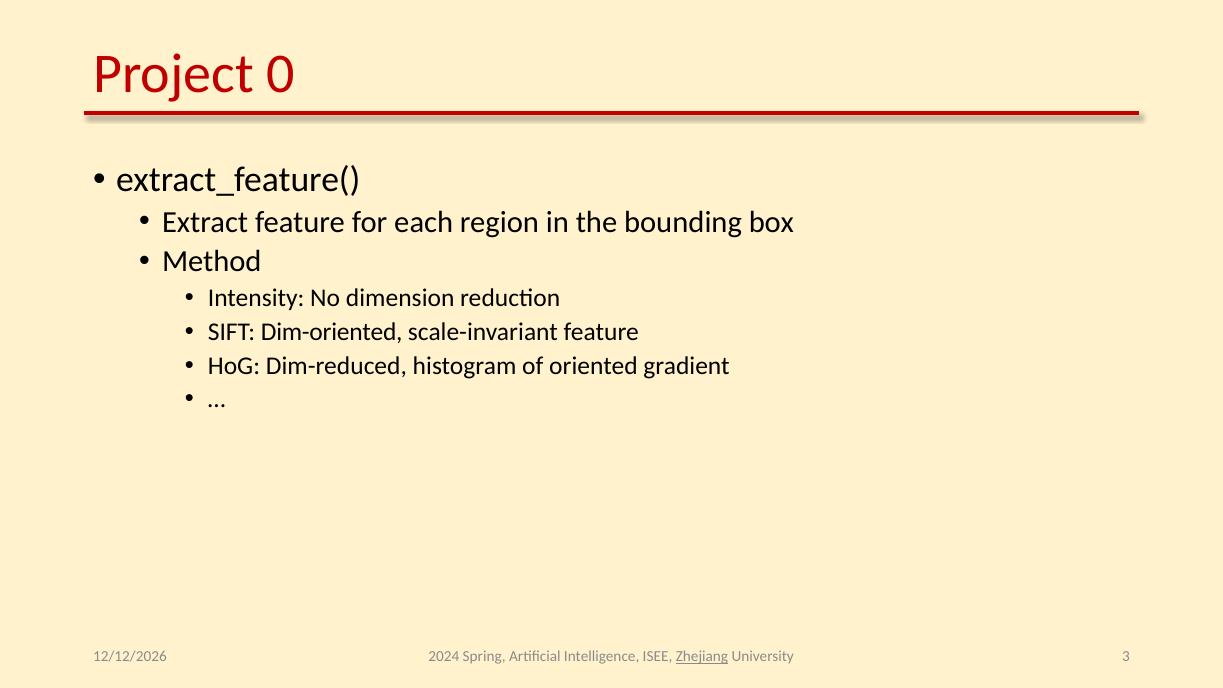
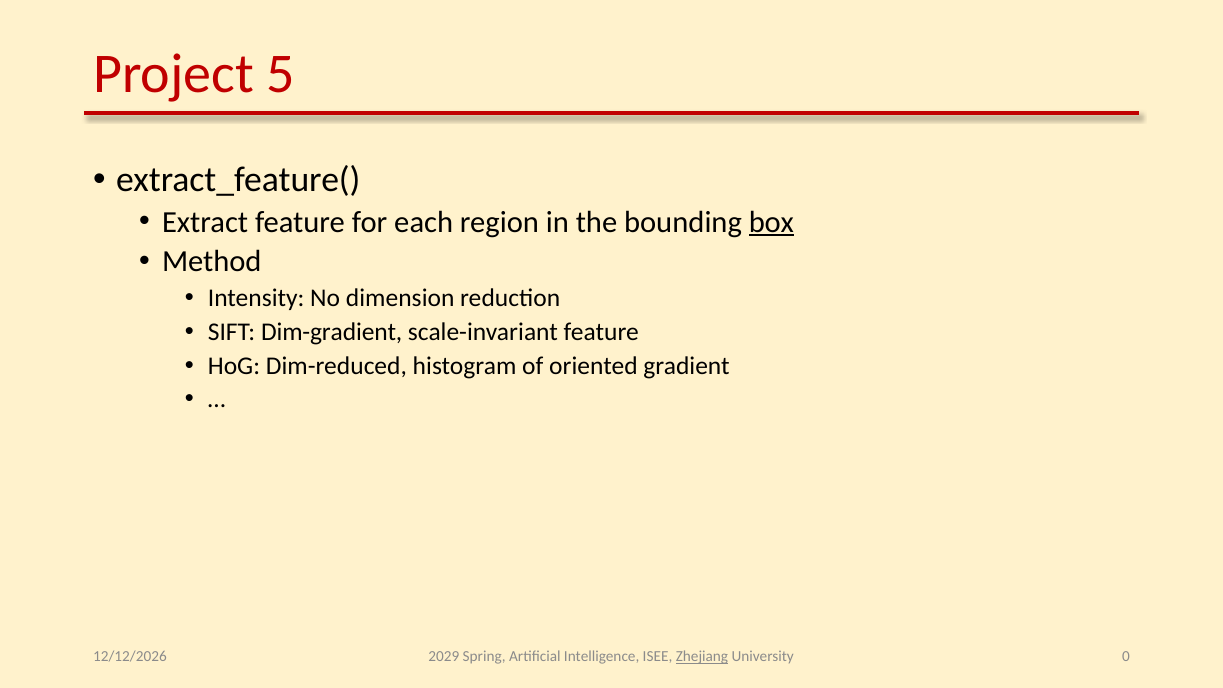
0: 0 -> 5
box underline: none -> present
Dim-oriented: Dim-oriented -> Dim-gradient
2024: 2024 -> 2029
3: 3 -> 0
